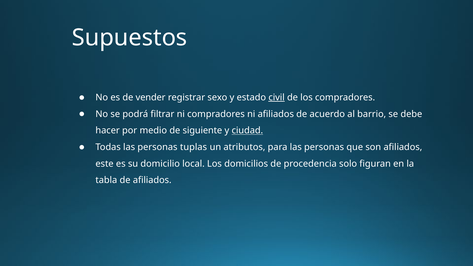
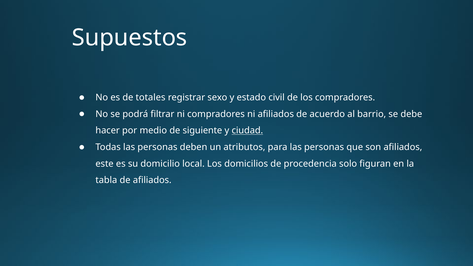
vender: vender -> totales
civil underline: present -> none
tuplas: tuplas -> deben
